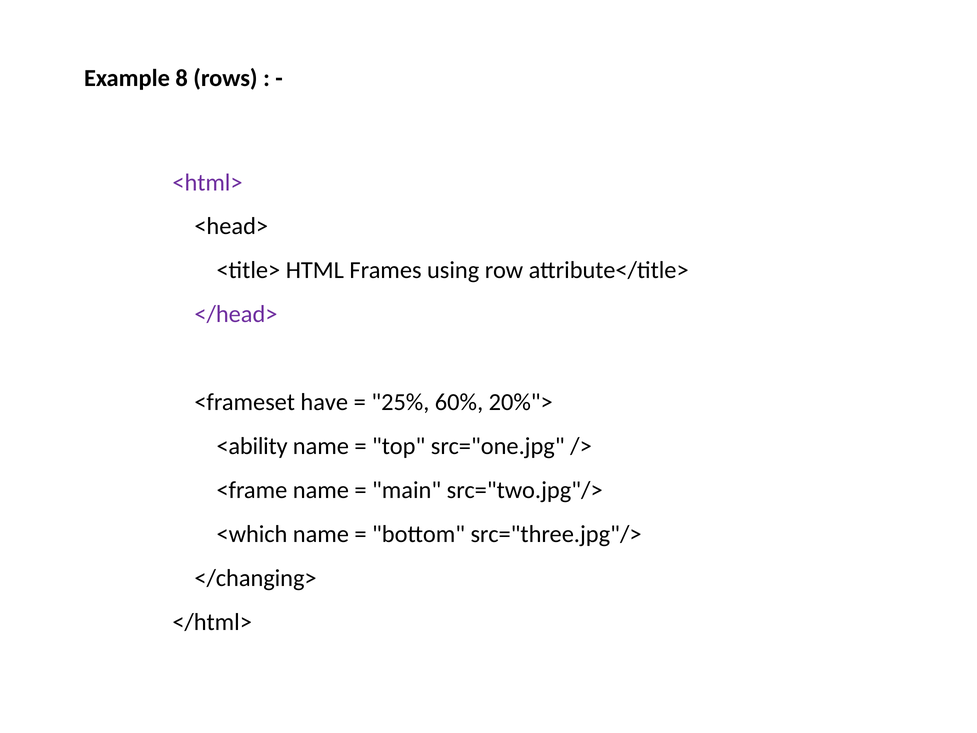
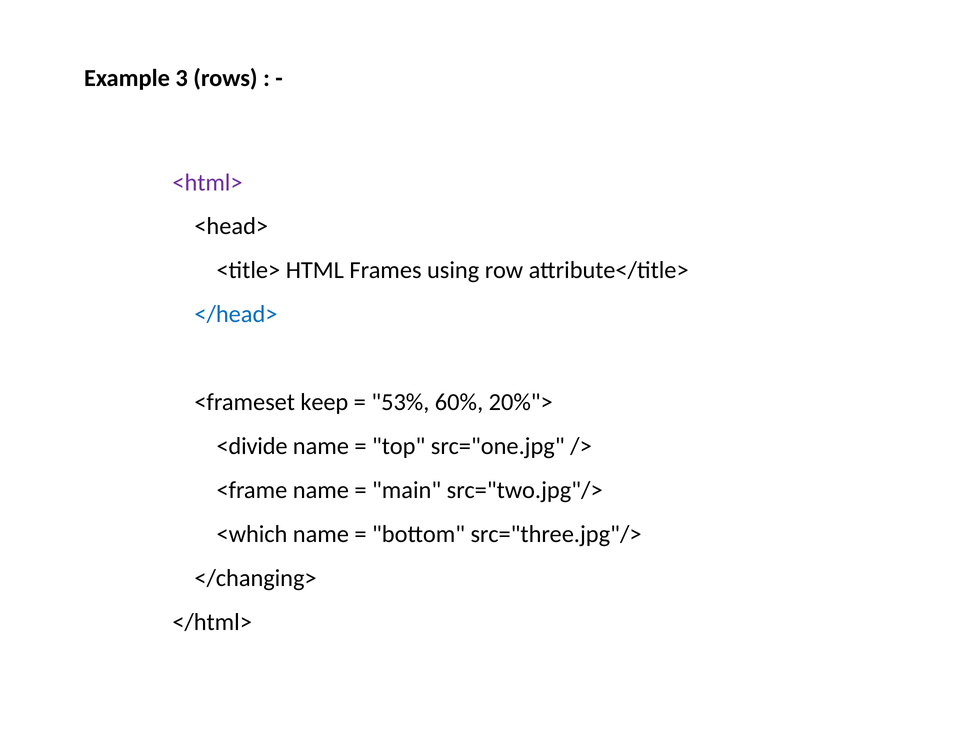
8: 8 -> 3
</head> colour: purple -> blue
have: have -> keep
25%: 25% -> 53%
<ability: <ability -> <divide
